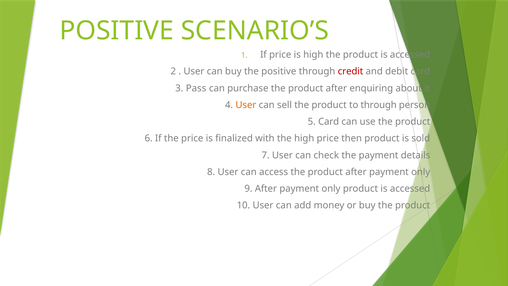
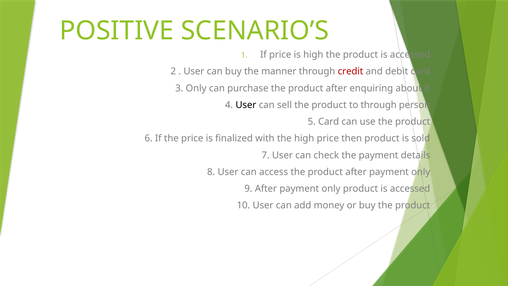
the positive: positive -> manner
3 Pass: Pass -> Only
User at (246, 105) colour: orange -> black
